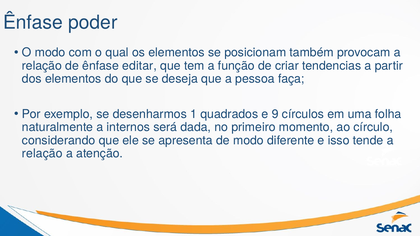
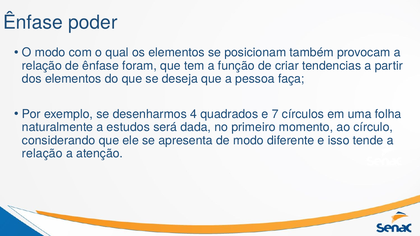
editar: editar -> foram
1: 1 -> 4
9: 9 -> 7
internos: internos -> estudos
